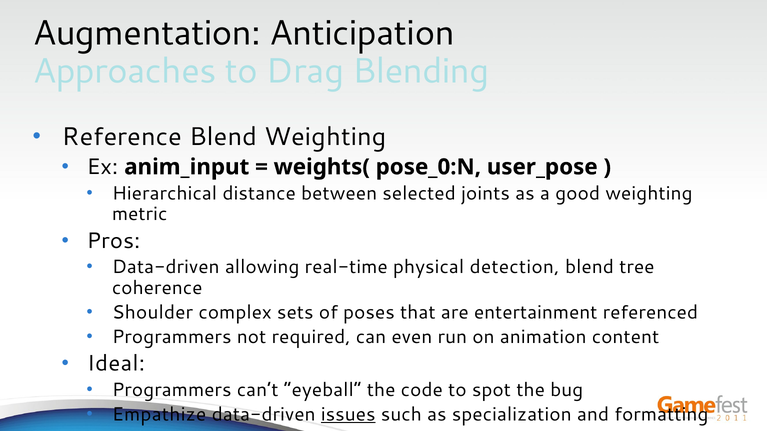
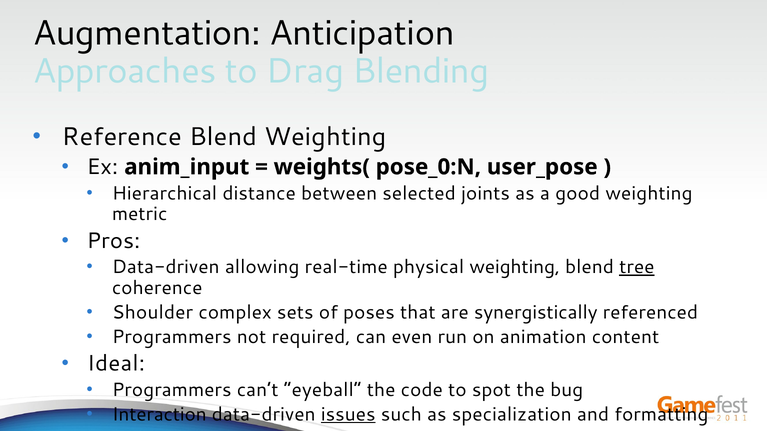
physical detection: detection -> weighting
tree underline: none -> present
entertainment: entertainment -> synergistically
Empathize: Empathize -> Interaction
